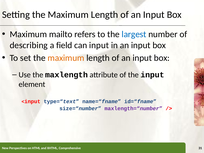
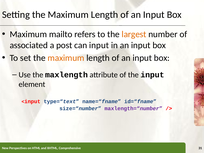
largest colour: blue -> orange
describing: describing -> associated
field: field -> post
